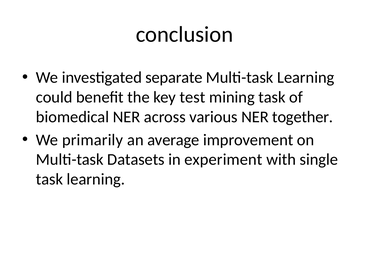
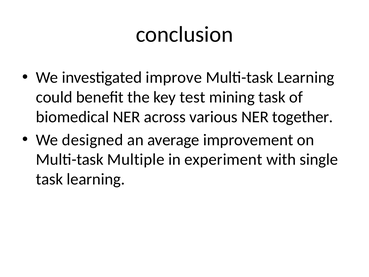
separate: separate -> improve
primarily: primarily -> designed
Datasets: Datasets -> Multiple
